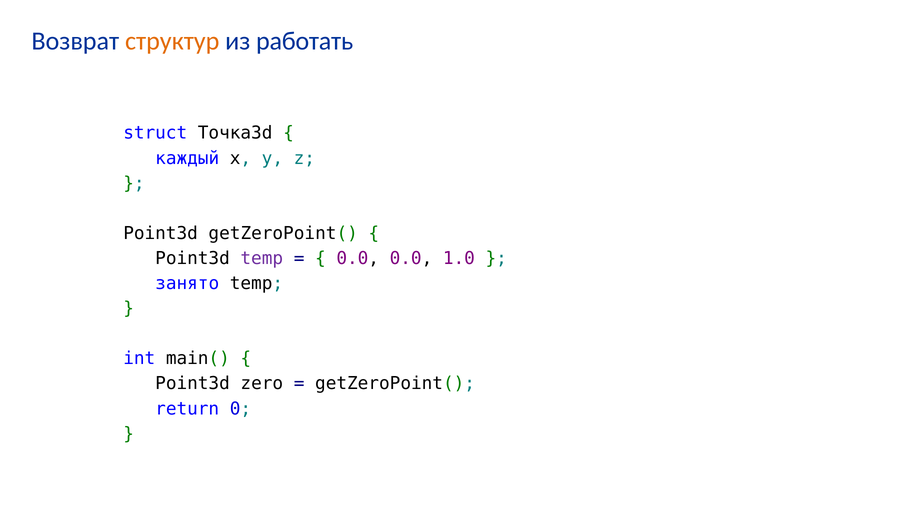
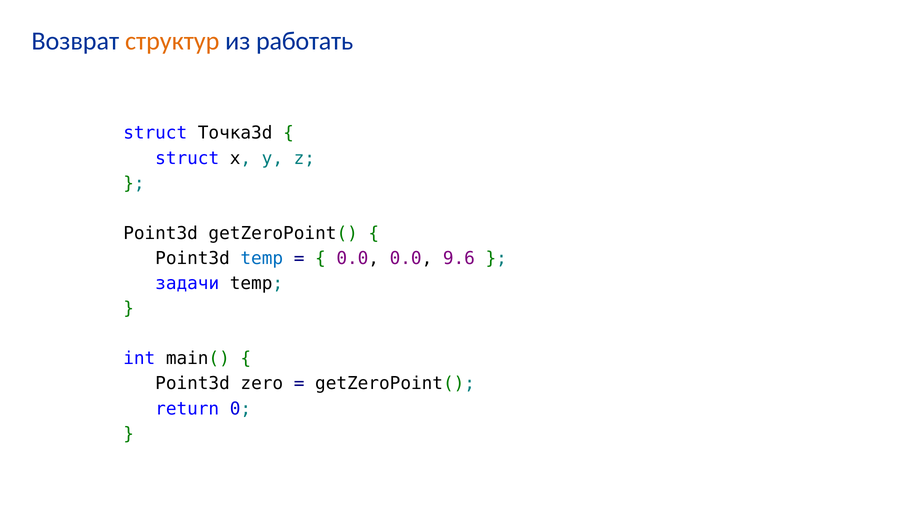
каждый at (187, 158): каждый -> struct
temp at (262, 258) colour: purple -> blue
1.0: 1.0 -> 9.6
занято: занято -> задачи
